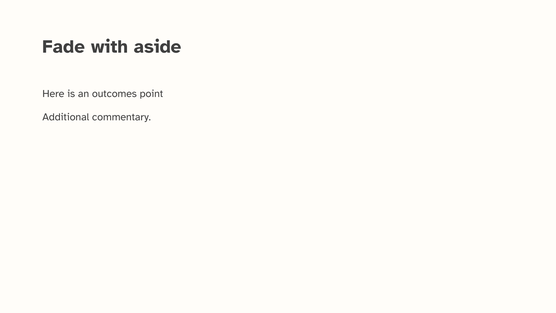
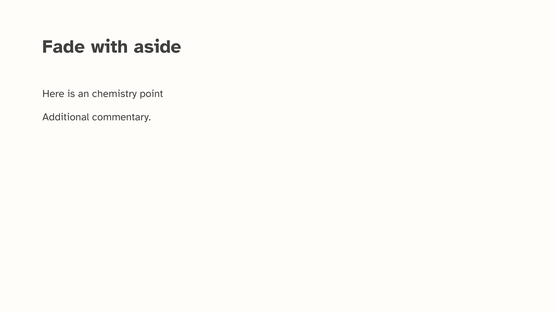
outcomes: outcomes -> chemistry
